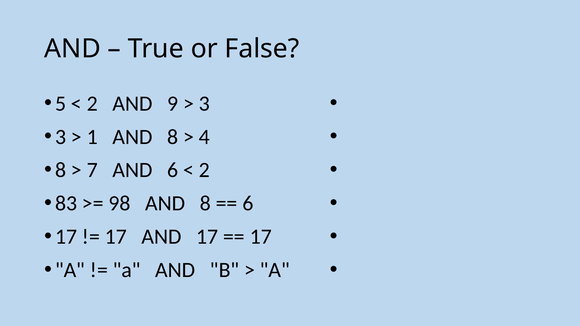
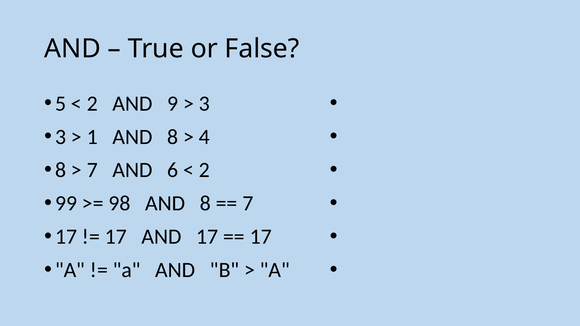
83: 83 -> 99
6 at (248, 204): 6 -> 7
